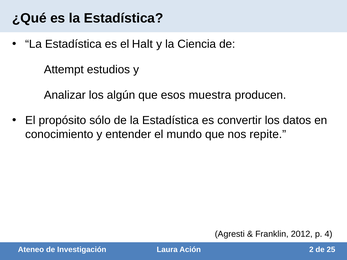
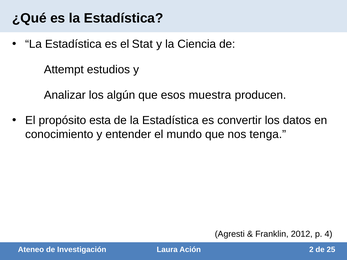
Halt: Halt -> Stat
sólo: sólo -> esta
repite: repite -> tenga
